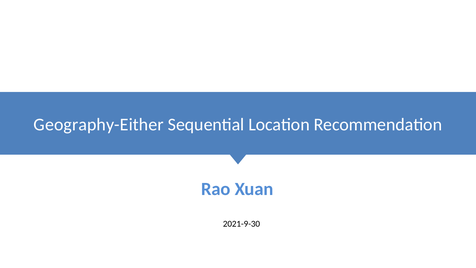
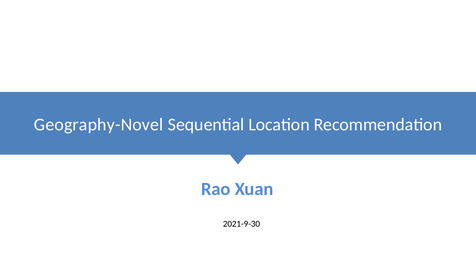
Geography-Either: Geography-Either -> Geography-Novel
